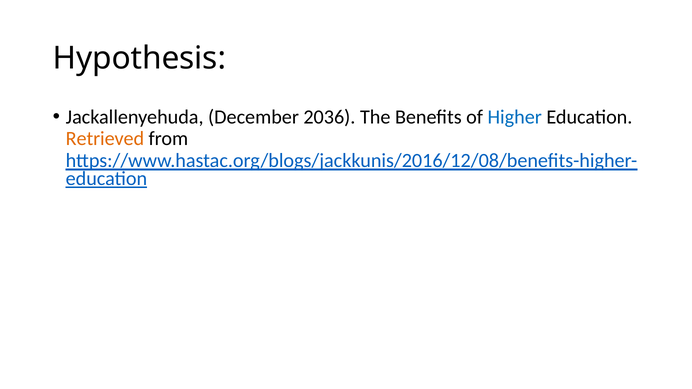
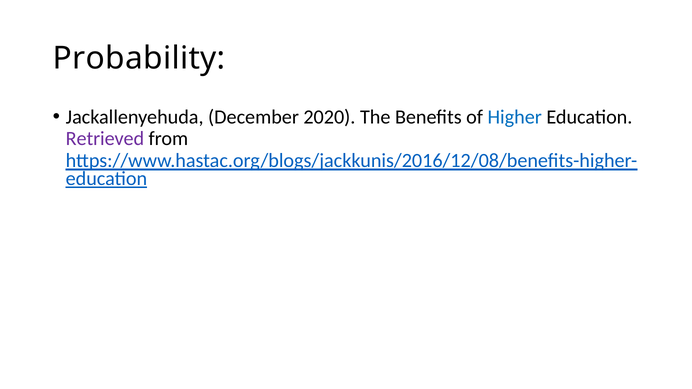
Hypothesis: Hypothesis -> Probability
2036: 2036 -> 2020
Retrieved colour: orange -> purple
